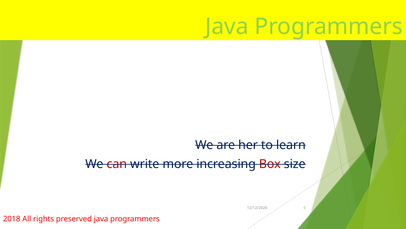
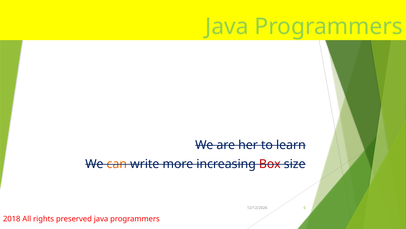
can colour: red -> orange
